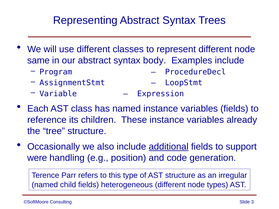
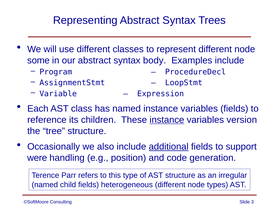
same: same -> some
instance at (167, 120) underline: none -> present
already: already -> version
